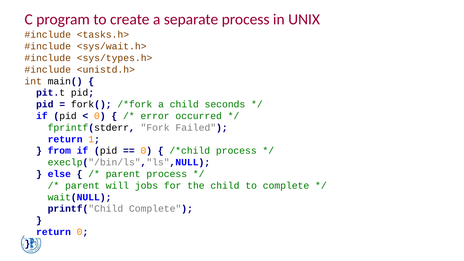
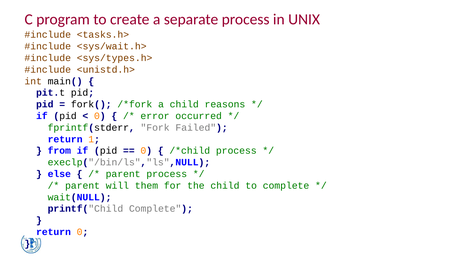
seconds: seconds -> reasons
jobs: jobs -> them
